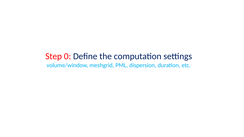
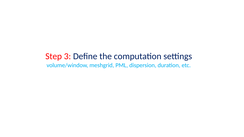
0: 0 -> 3
